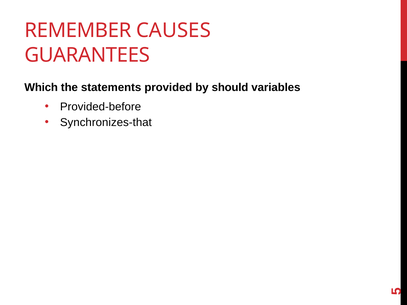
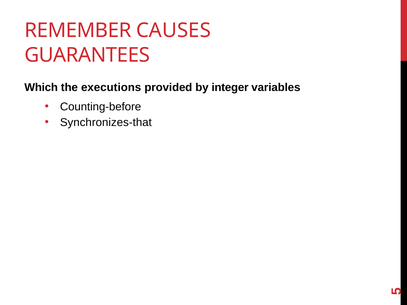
statements: statements -> executions
should: should -> integer
Provided-before: Provided-before -> Counting-before
